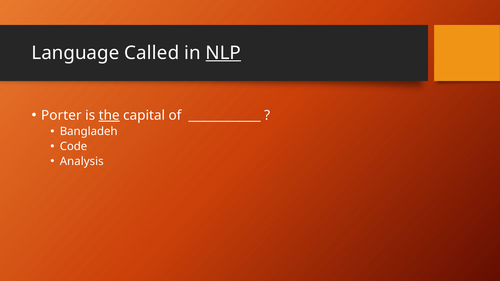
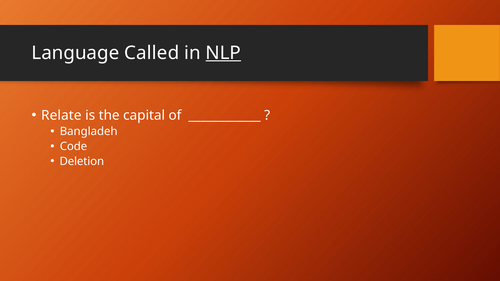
Porter: Porter -> Relate
the underline: present -> none
Analysis: Analysis -> Deletion
